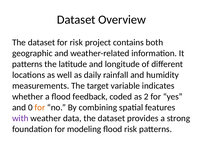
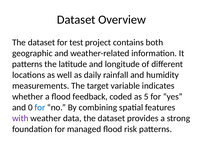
for risk: risk -> test
2: 2 -> 5
for at (40, 108) colour: orange -> blue
modeling: modeling -> managed
